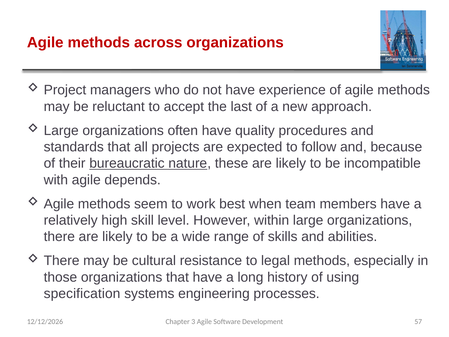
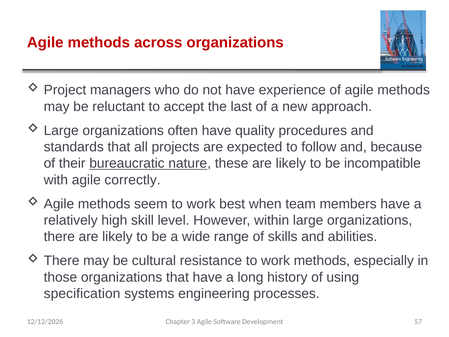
depends: depends -> correctly
resistance to legal: legal -> work
